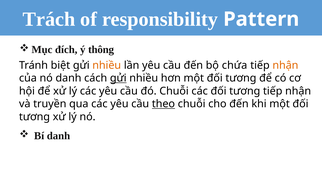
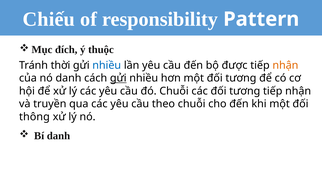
Trách: Trách -> Chiếu
thông: thông -> thuộc
biệt: biệt -> thời
nhiều at (107, 65) colour: orange -> blue
chứa: chứa -> được
theo underline: present -> none
tương at (34, 117): tương -> thông
